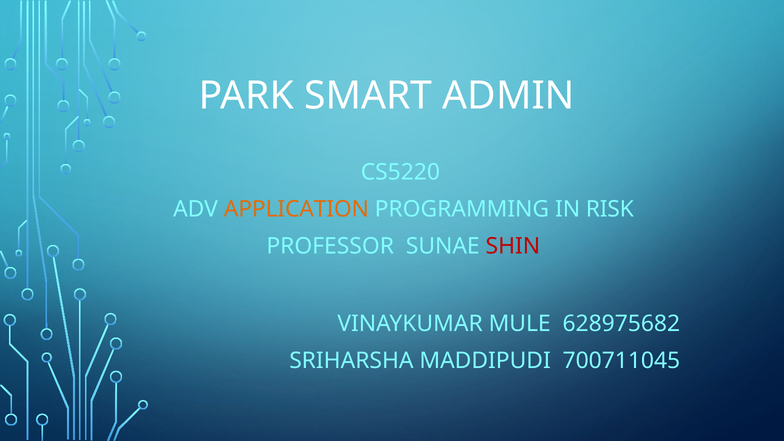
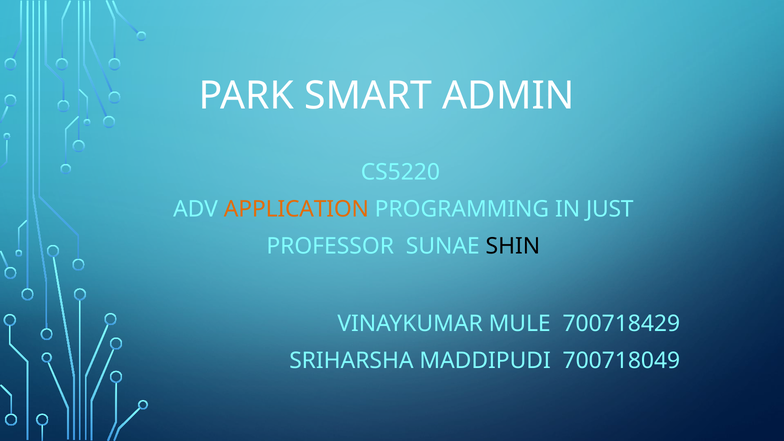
RISK: RISK -> JUST
SHIN colour: red -> black
628975682: 628975682 -> 700718429
700711045: 700711045 -> 700718049
